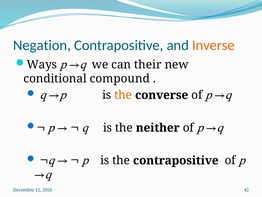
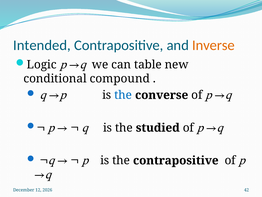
Negation: Negation -> Intended
Ways: Ways -> Logic
their: their -> table
the at (123, 95) colour: orange -> blue
neither: neither -> studied
